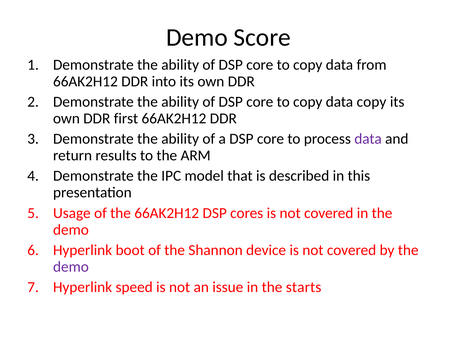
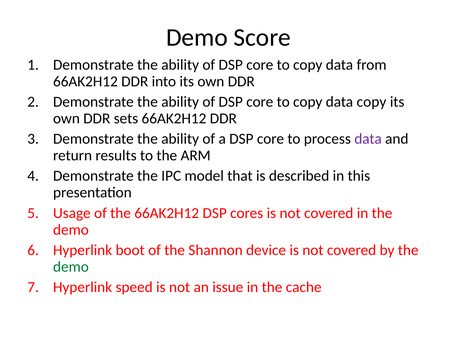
first: first -> sets
demo at (71, 267) colour: purple -> green
starts: starts -> cache
